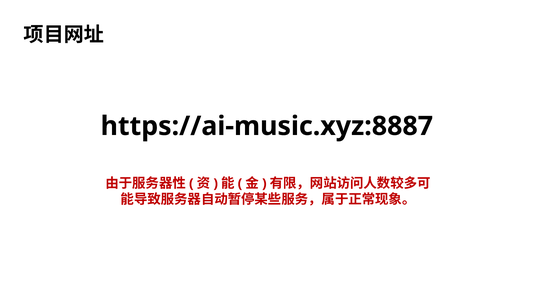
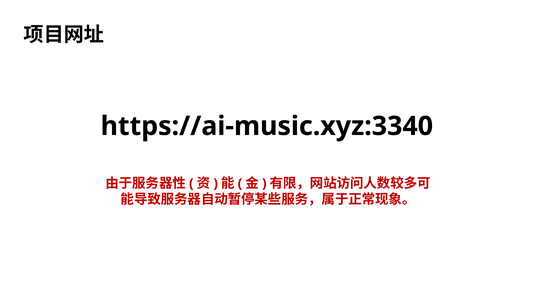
https://ai-music.xyz:8887: https://ai-music.xyz:8887 -> https://ai-music.xyz:3340
